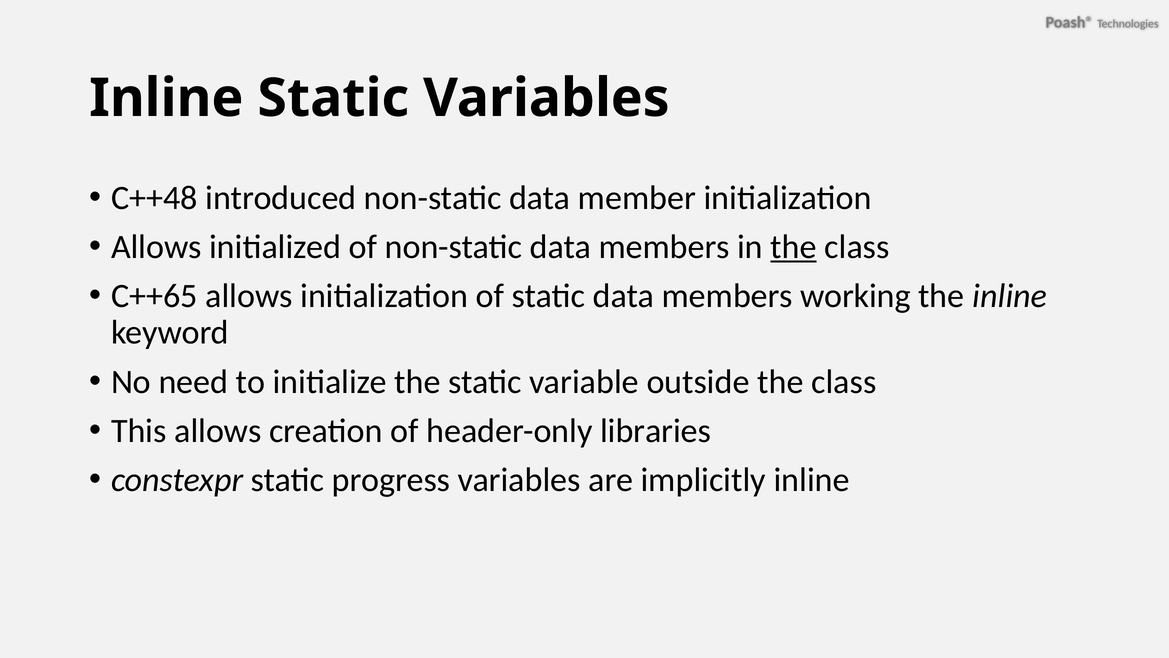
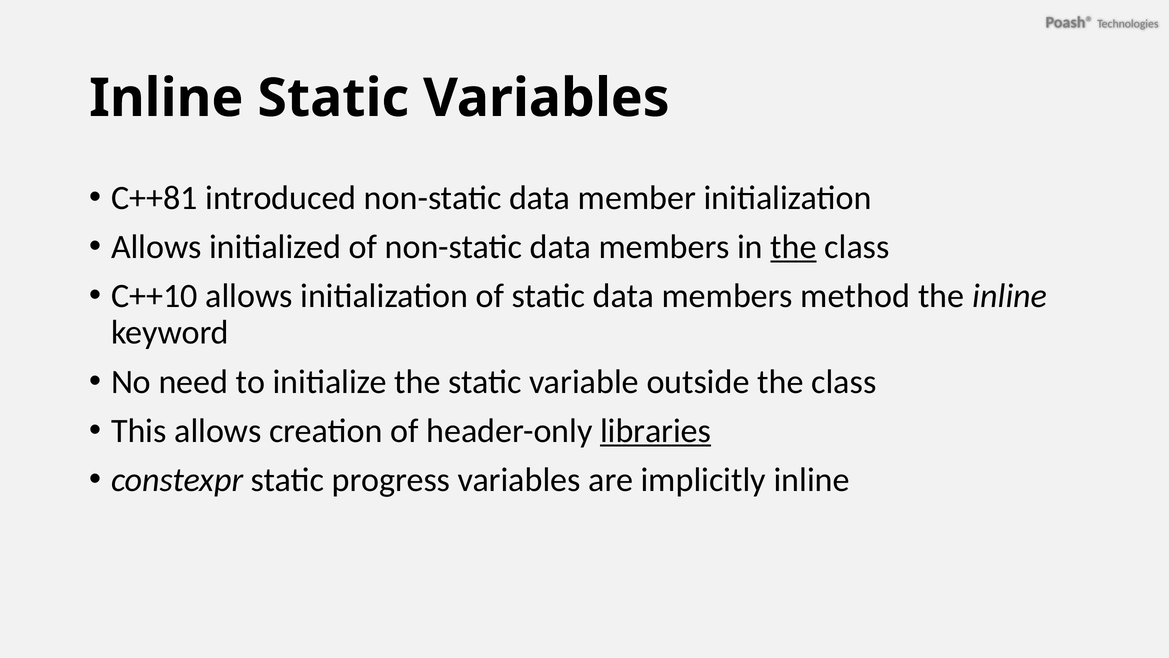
C++48: C++48 -> C++81
C++65: C++65 -> C++10
working: working -> method
libraries underline: none -> present
